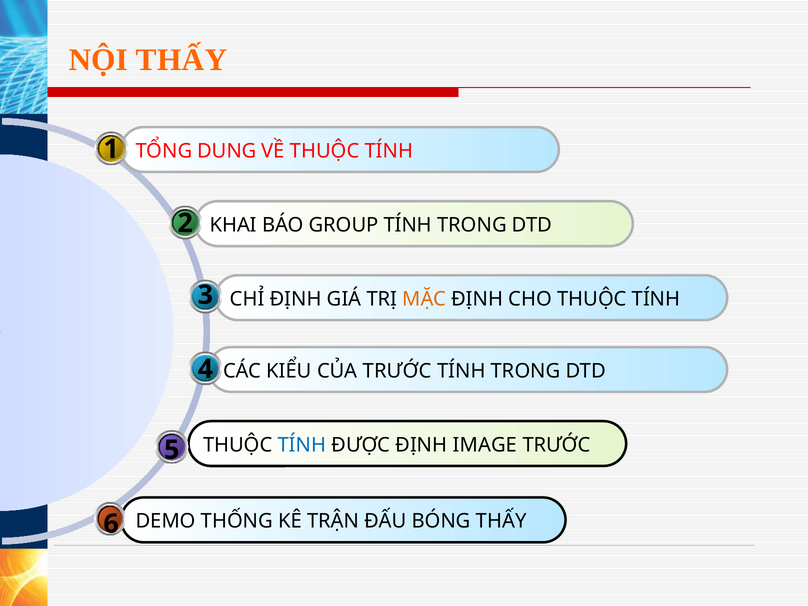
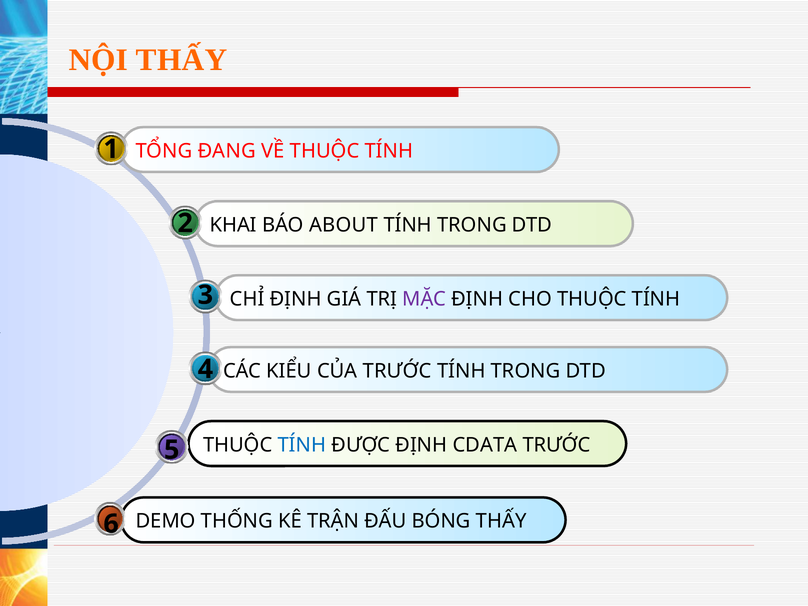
DUNG: DUNG -> ĐANG
GROUP: GROUP -> ABOUT
MẶC colour: orange -> purple
IMAGE: IMAGE -> CDATA
